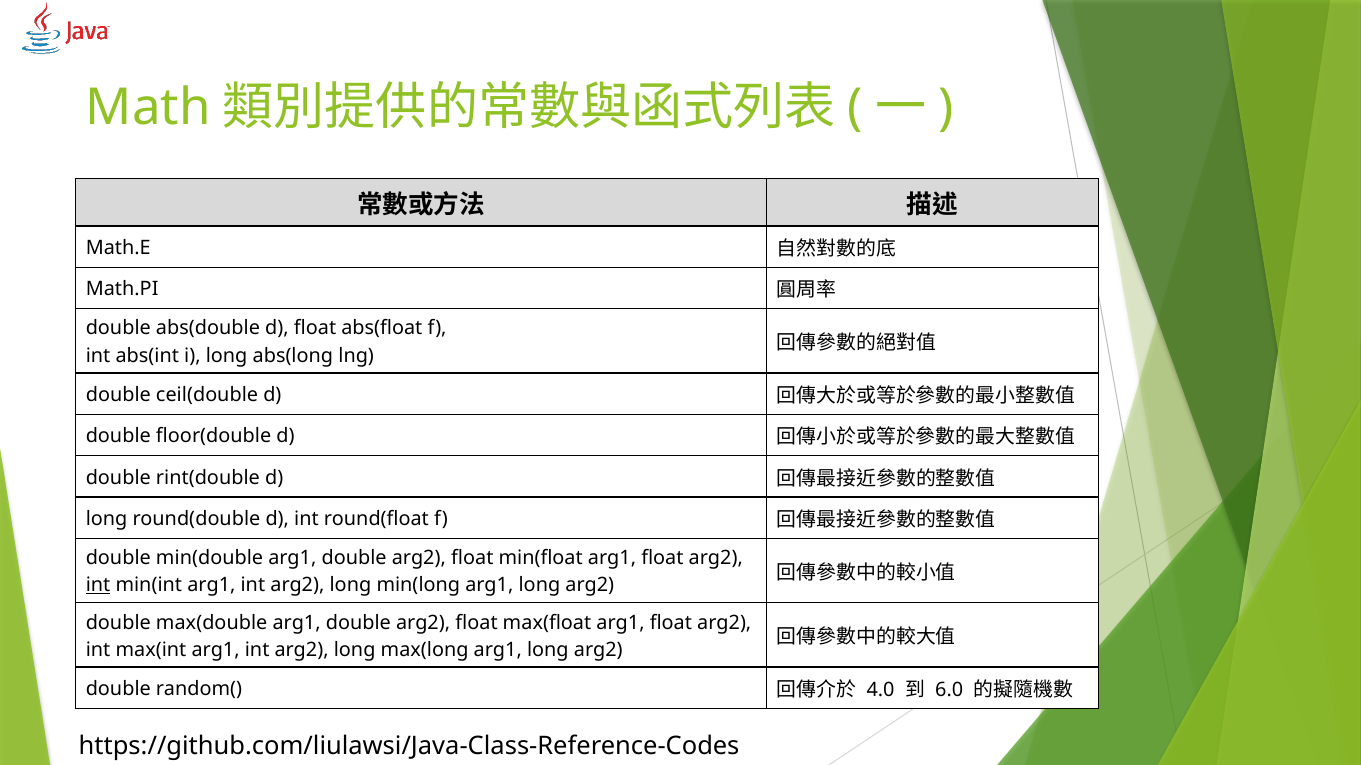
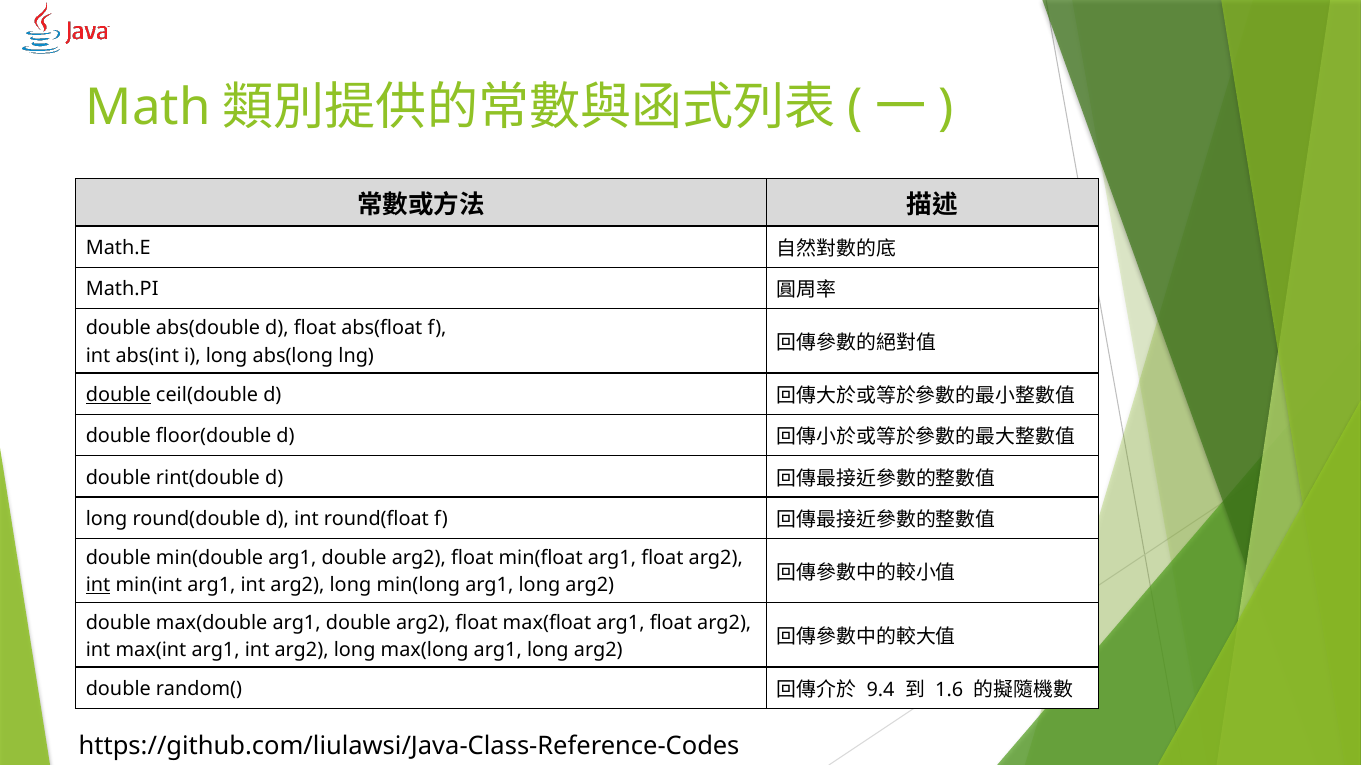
double at (118, 395) underline: none -> present
4.0: 4.0 -> 9.4
6.0: 6.0 -> 1.6
